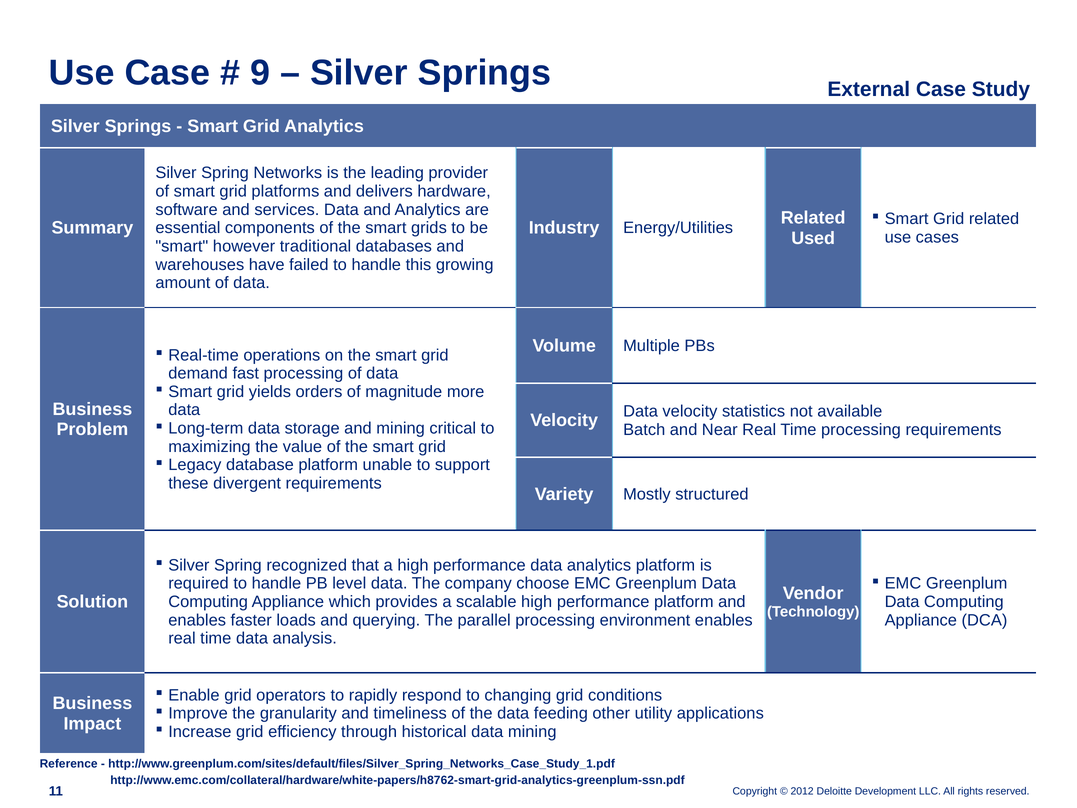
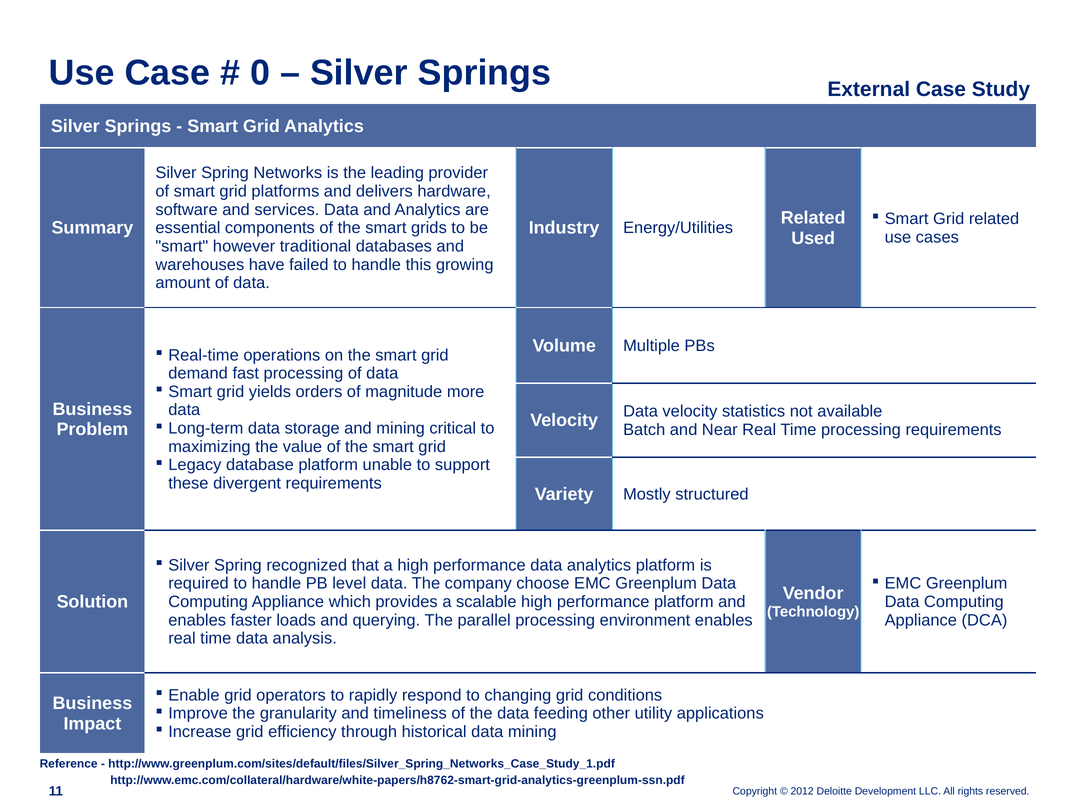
9: 9 -> 0
